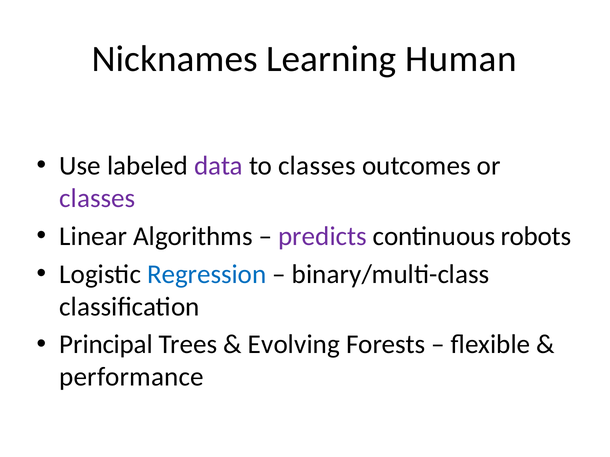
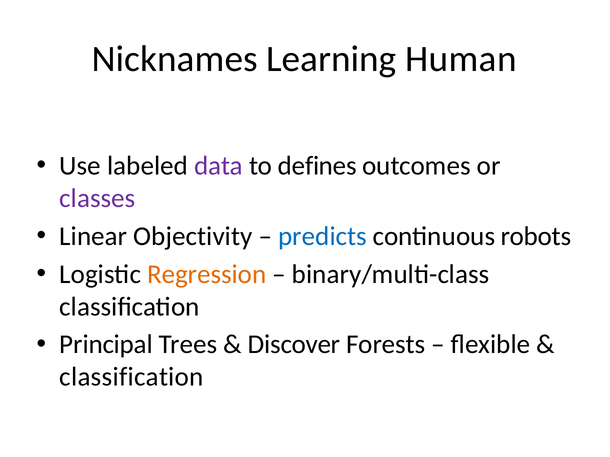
to classes: classes -> defines
Algorithms: Algorithms -> Objectivity
predicts colour: purple -> blue
Regression colour: blue -> orange
Evolving: Evolving -> Discover
performance at (132, 377): performance -> classification
